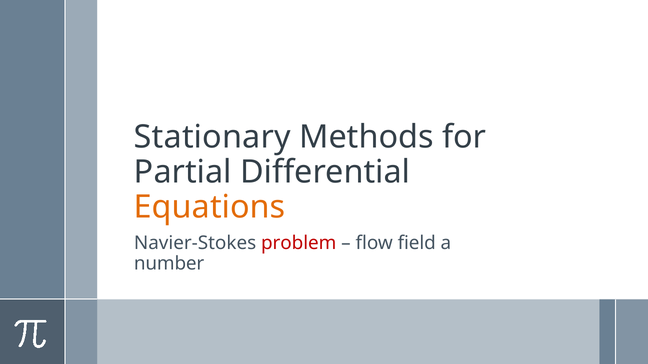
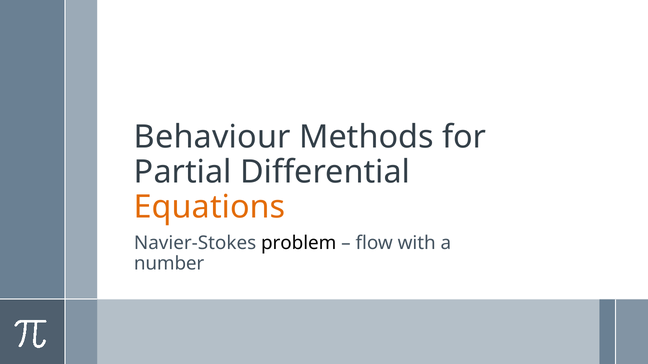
Stationary: Stationary -> Behaviour
problem colour: red -> black
field: field -> with
